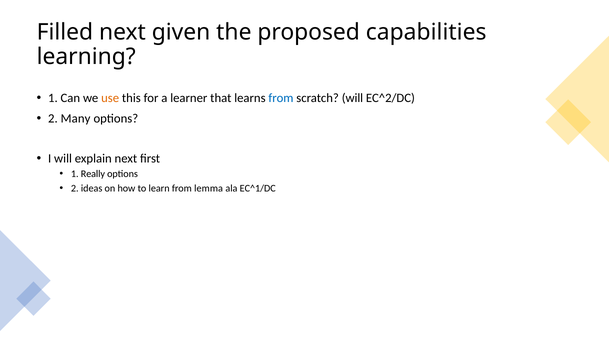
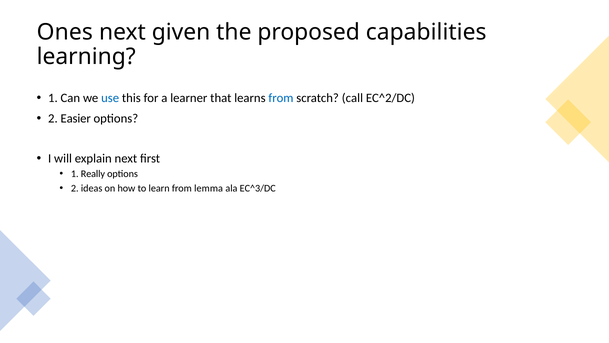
Filled: Filled -> Ones
use colour: orange -> blue
scratch will: will -> call
Many: Many -> Easier
EC^1/DC: EC^1/DC -> EC^3/DC
